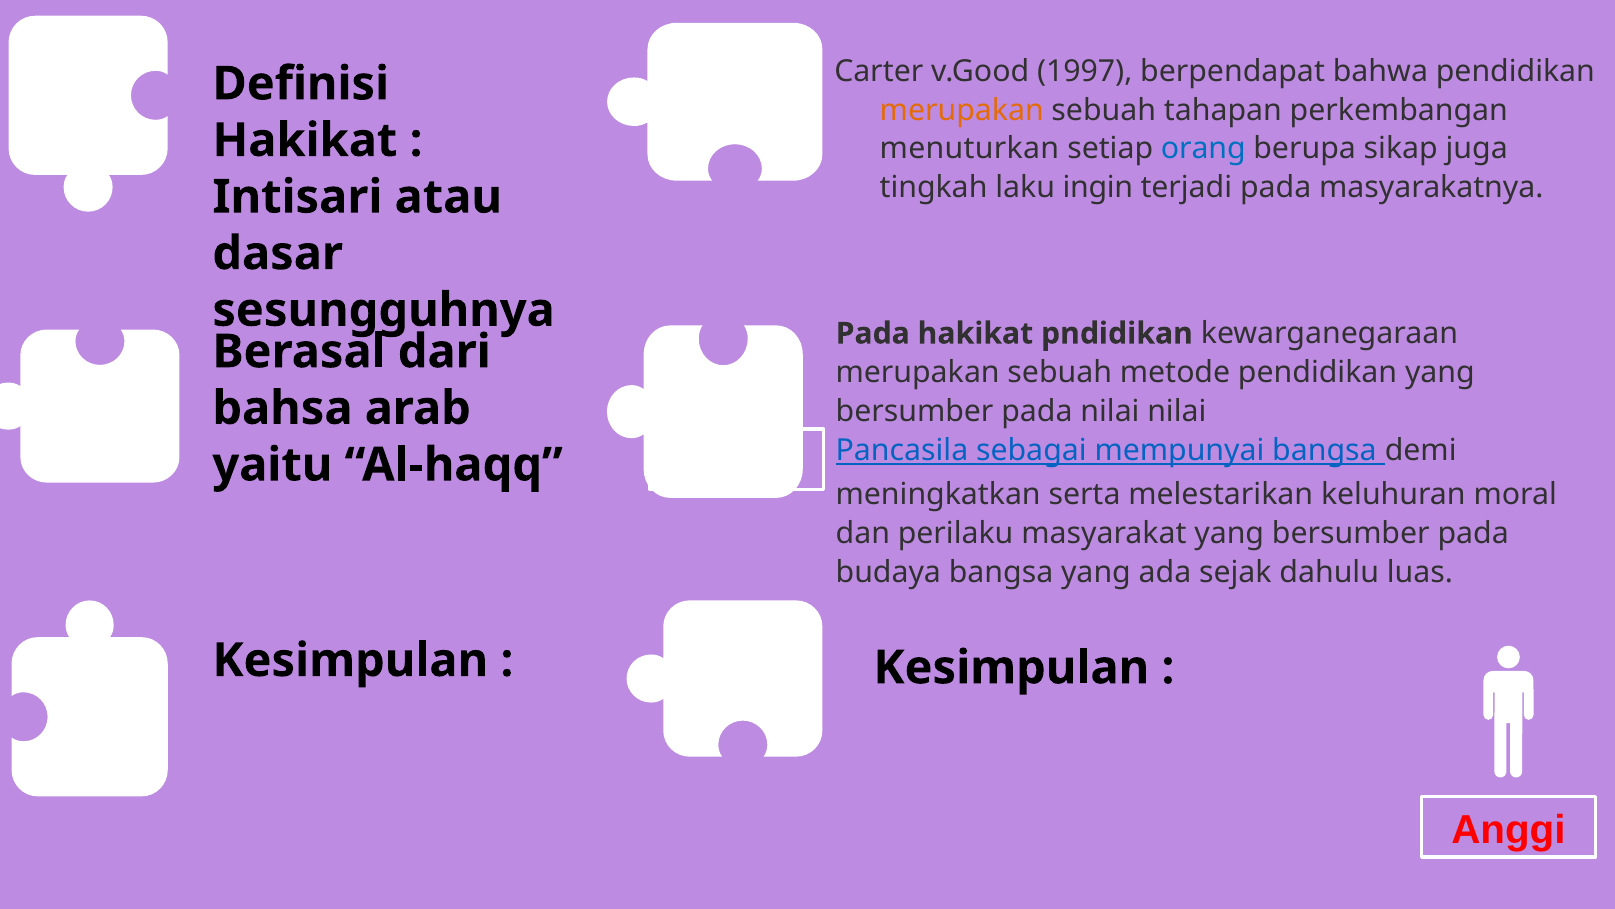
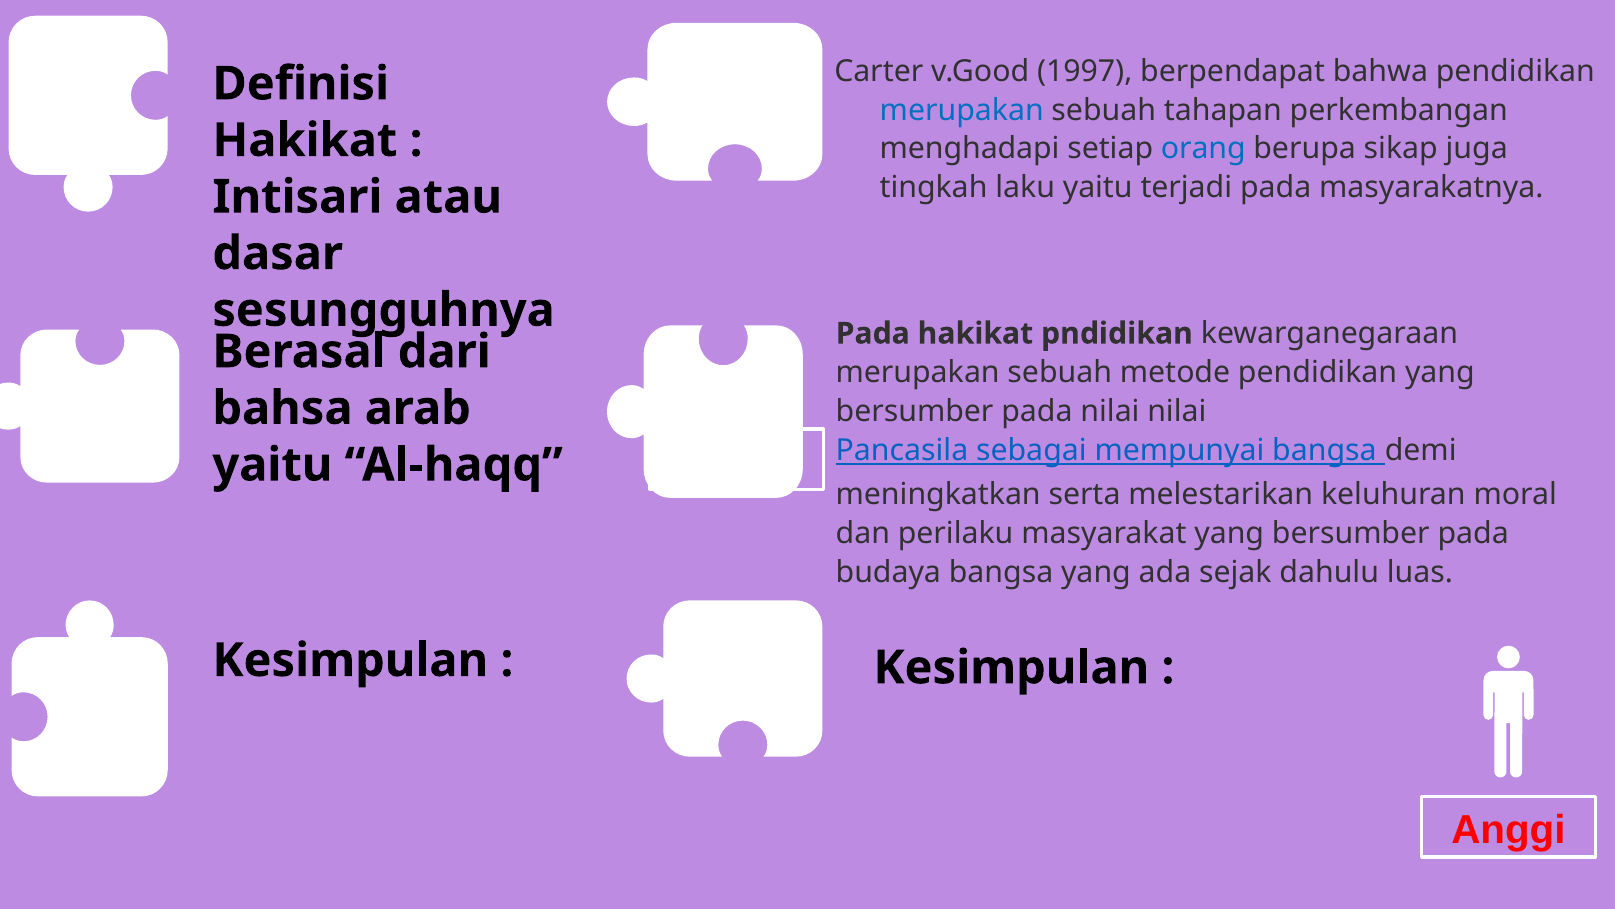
merupakan at (962, 110) colour: orange -> blue
menuturkan: menuturkan -> menghadapi
laku ingin: ingin -> yaitu
